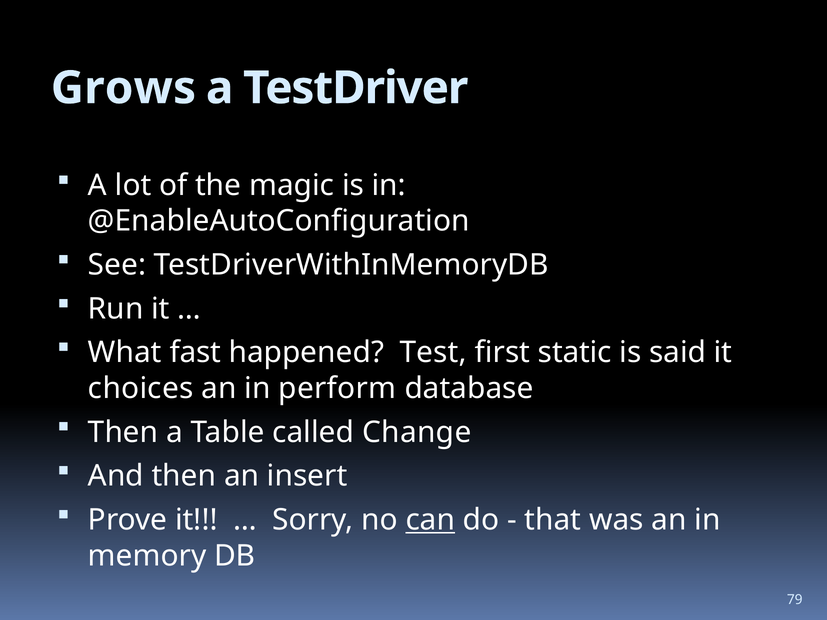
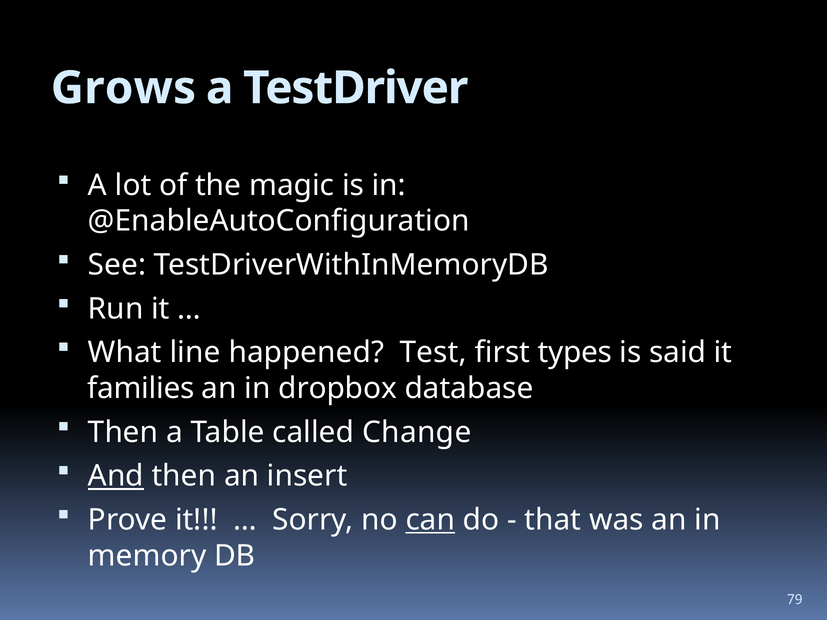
fast: fast -> line
static: static -> types
choices: choices -> families
perform: perform -> dropbox
And underline: none -> present
